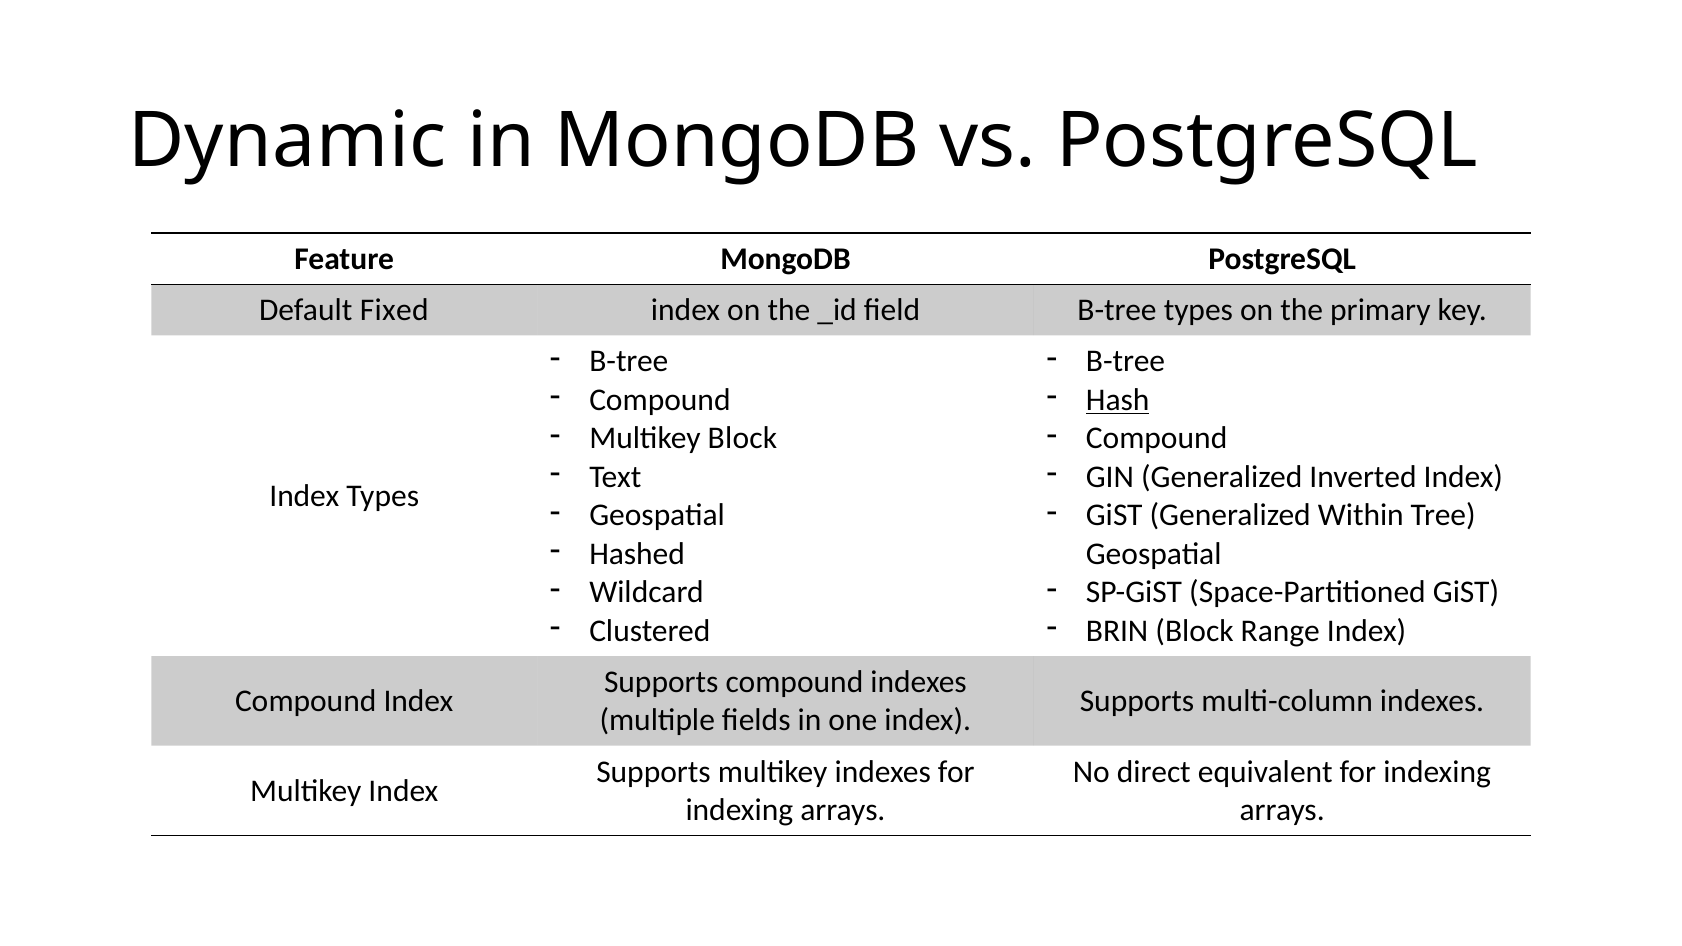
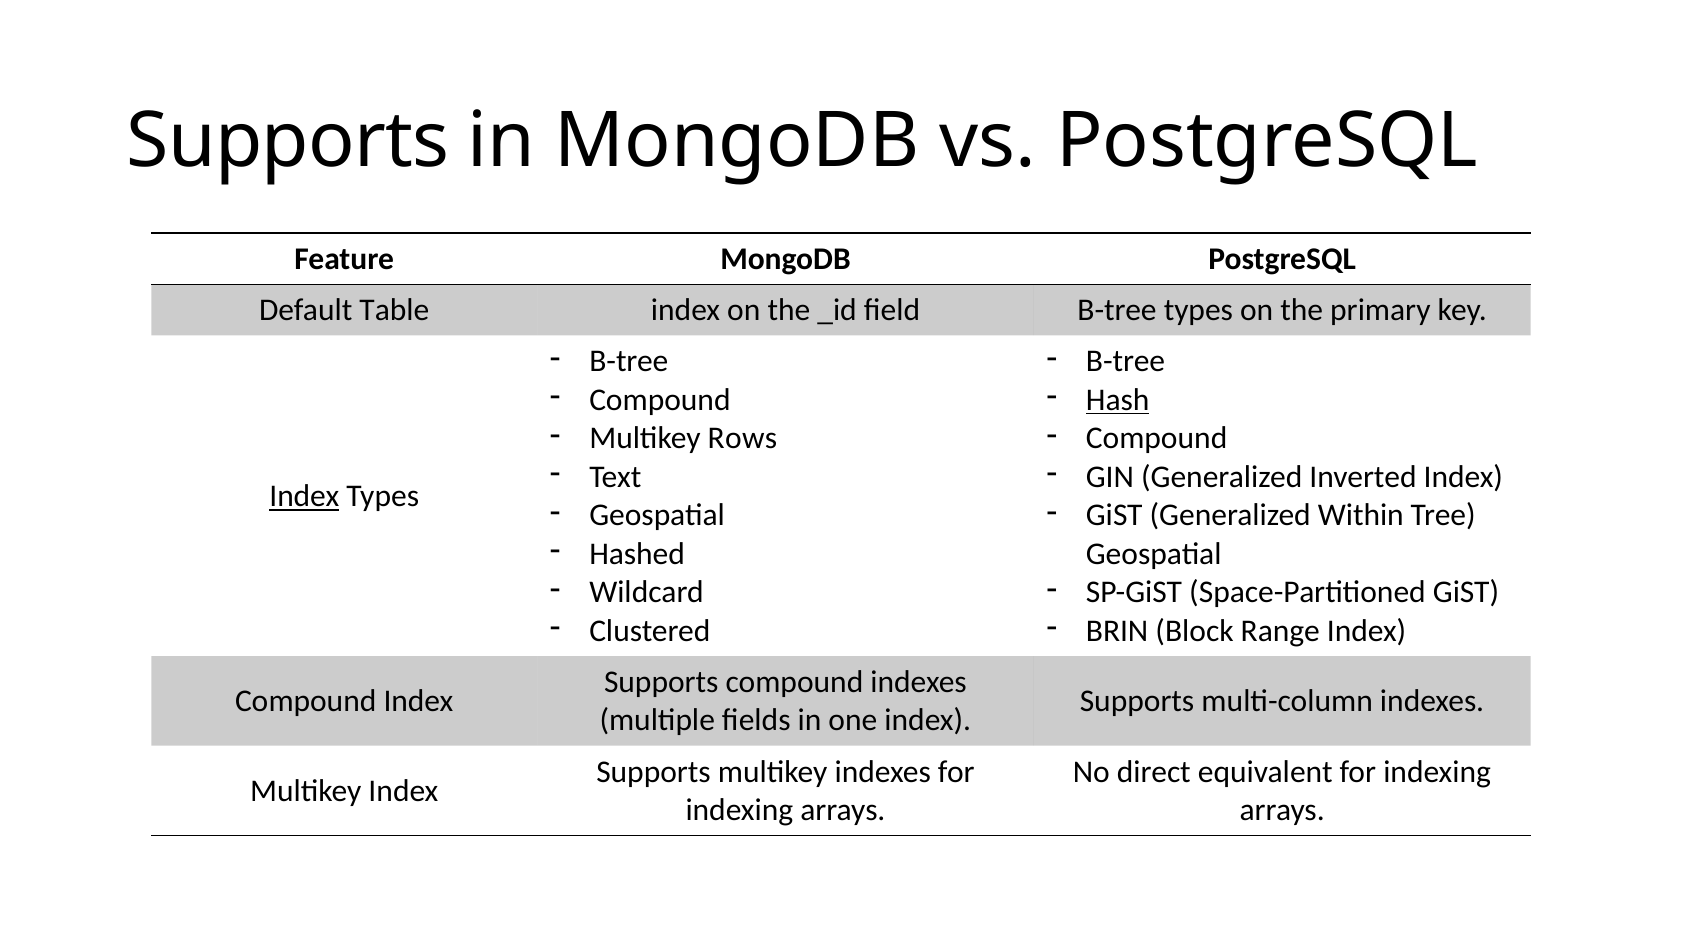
Dynamic at (287, 141): Dynamic -> Supports
Fixed: Fixed -> Table
Multikey Block: Block -> Rows
Index at (304, 496) underline: none -> present
